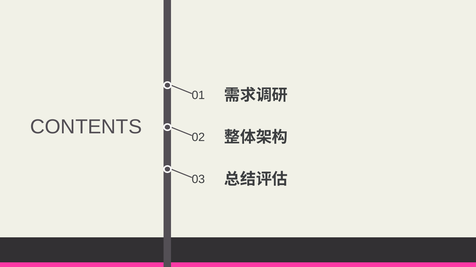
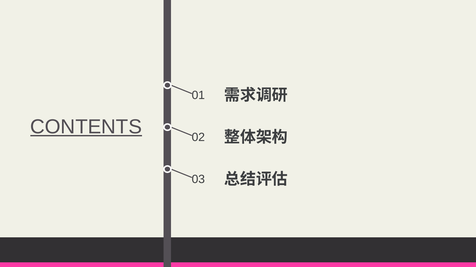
CONTENTS underline: none -> present
